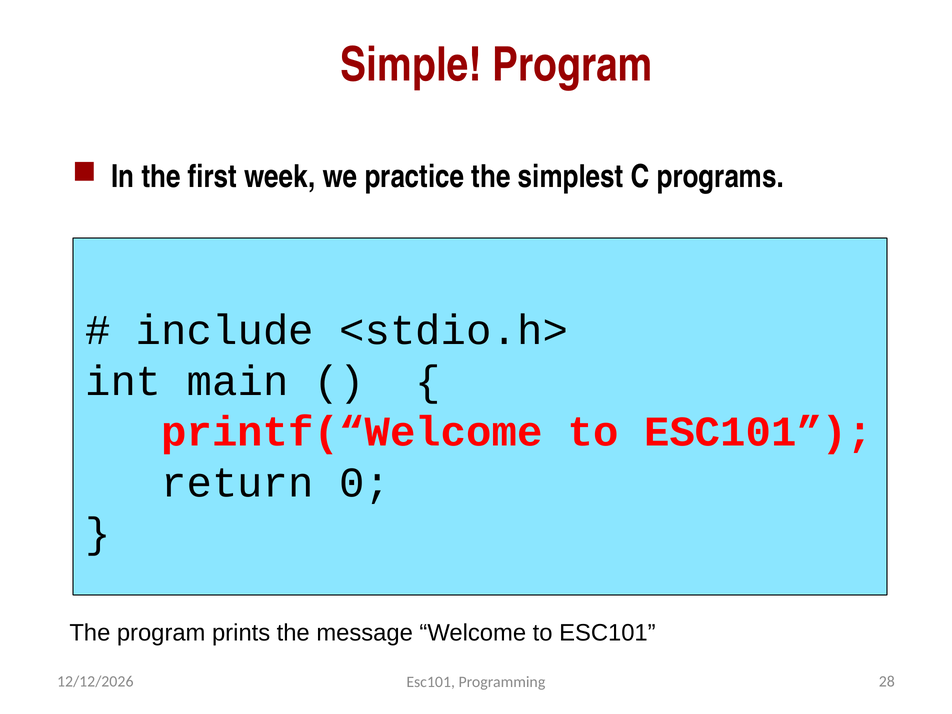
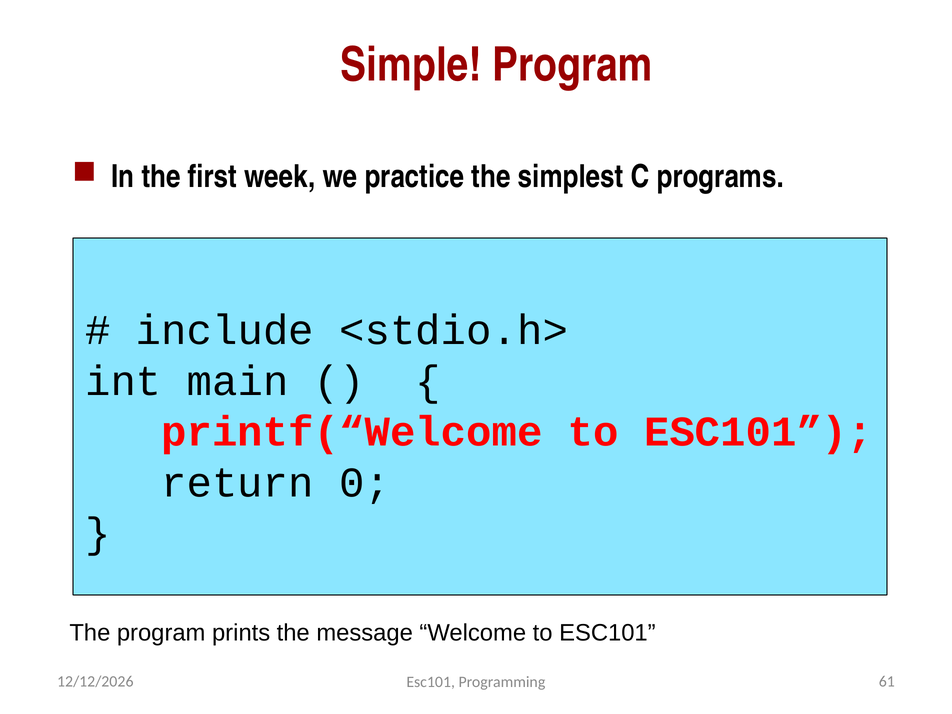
28: 28 -> 61
